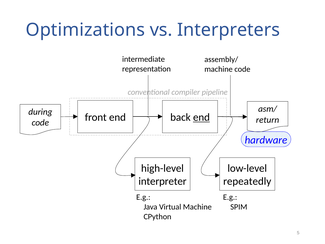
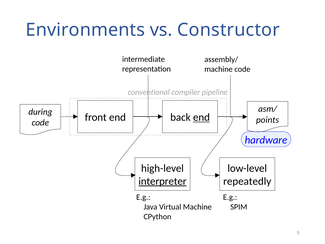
Optimizations: Optimizations -> Environments
Interpreters: Interpreters -> Constructor
return: return -> points
interpreter underline: none -> present
